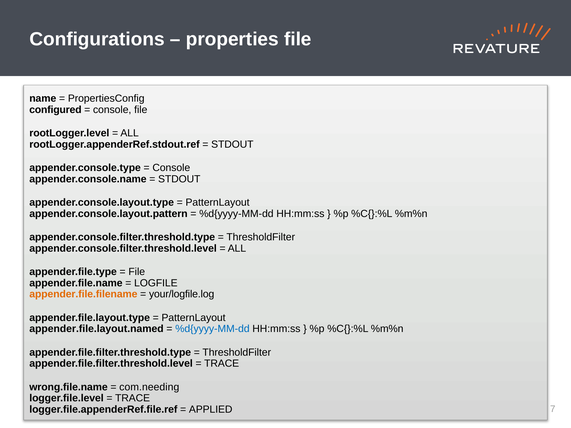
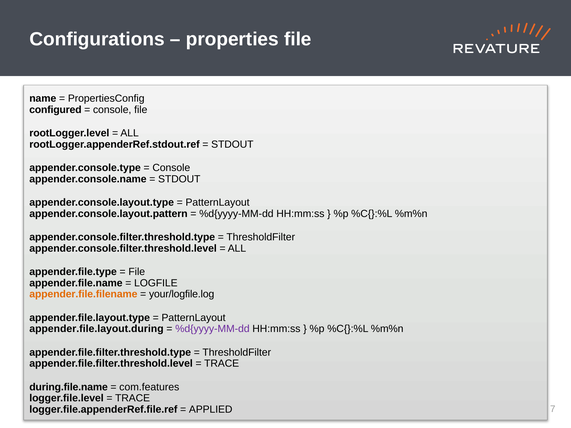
appender.file.layout.named: appender.file.layout.named -> appender.file.layout.during
%d{yyyy-MM-dd at (212, 329) colour: blue -> purple
wrong.file.name: wrong.file.name -> during.file.name
com.needing: com.needing -> com.features
